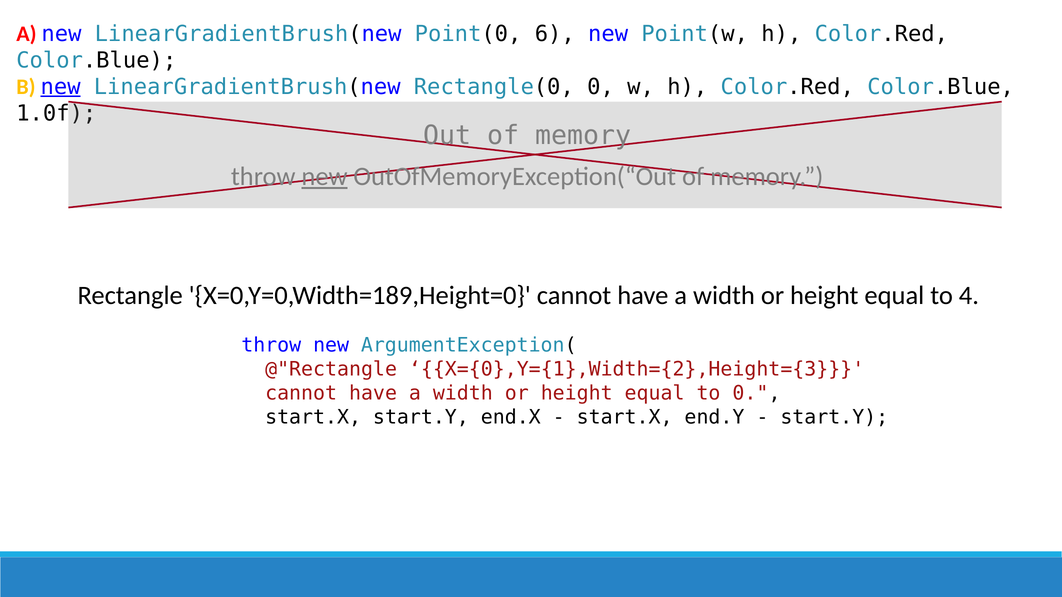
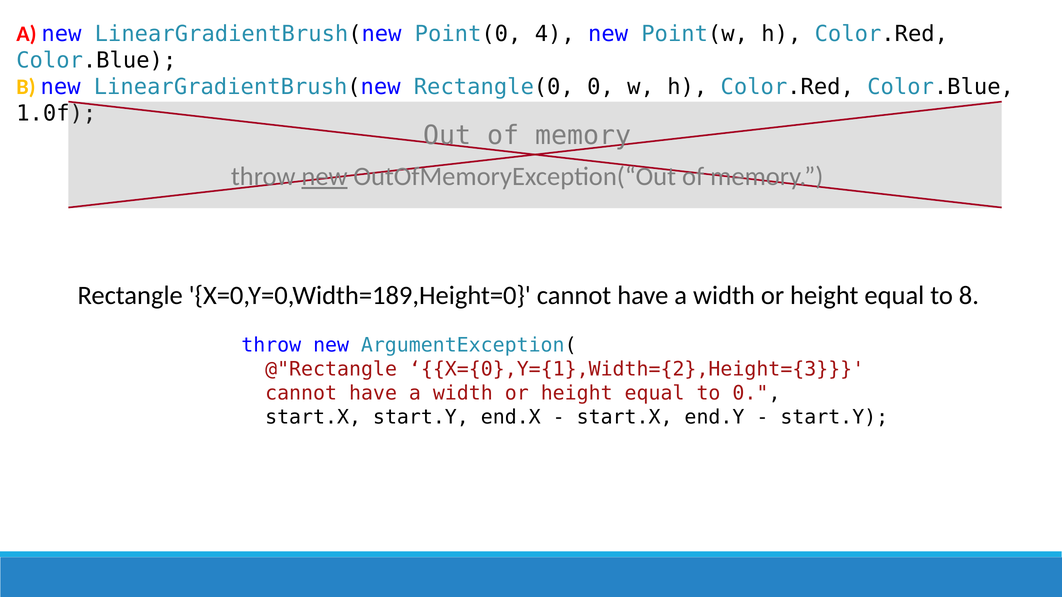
6: 6 -> 4
new at (61, 87) underline: present -> none
4: 4 -> 8
